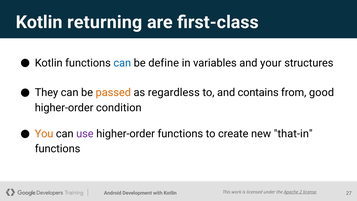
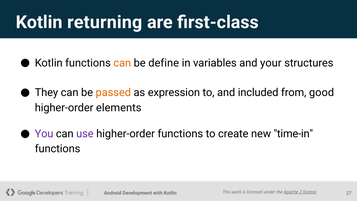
can at (122, 63) colour: blue -> orange
regardless: regardless -> expression
contains: contains -> included
condition: condition -> elements
You colour: orange -> purple
that-in: that-in -> time-in
